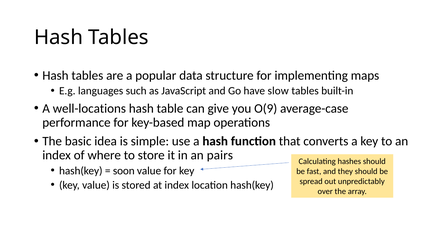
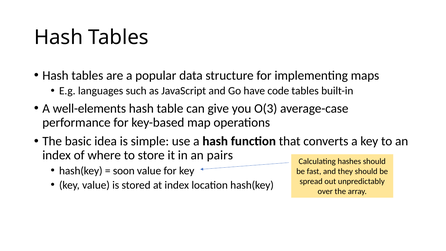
slow: slow -> code
well-locations: well-locations -> well-elements
O(9: O(9 -> O(3
